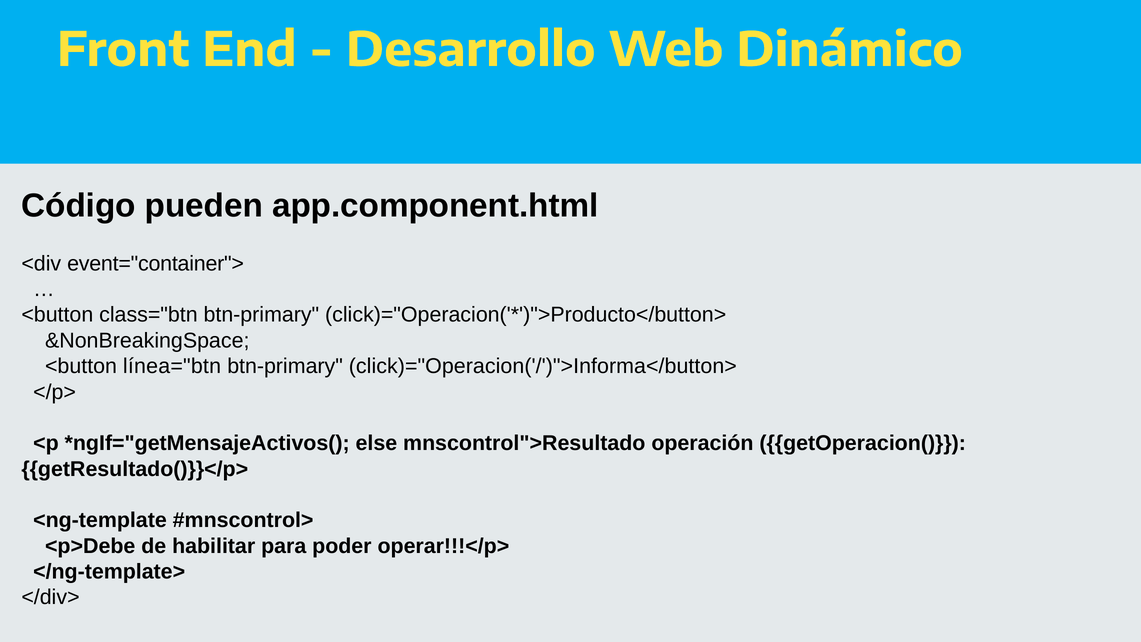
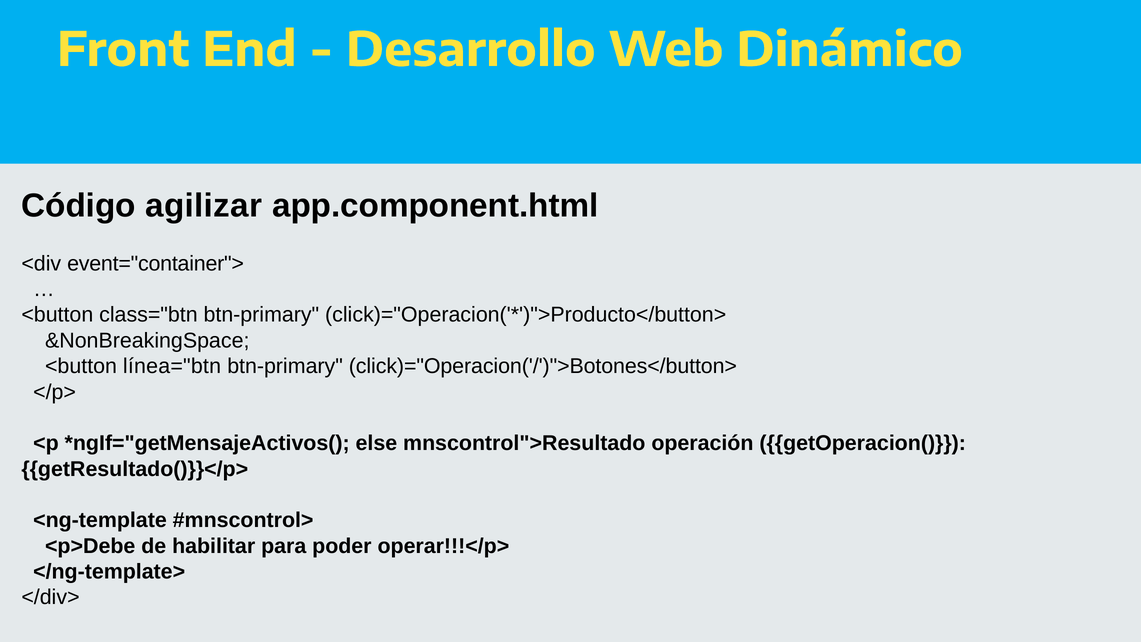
pueden: pueden -> agilizar
click)="Operacion('/')">Informa</button>: click)="Operacion('/')">Informa</button> -> click)="Operacion('/')">Botones</button>
